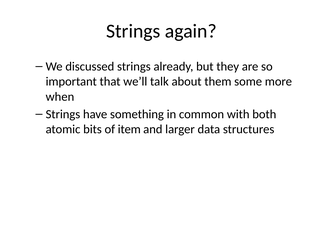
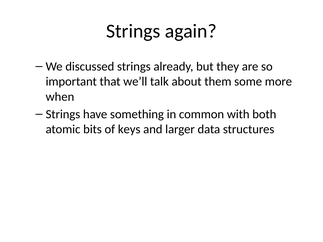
item: item -> keys
